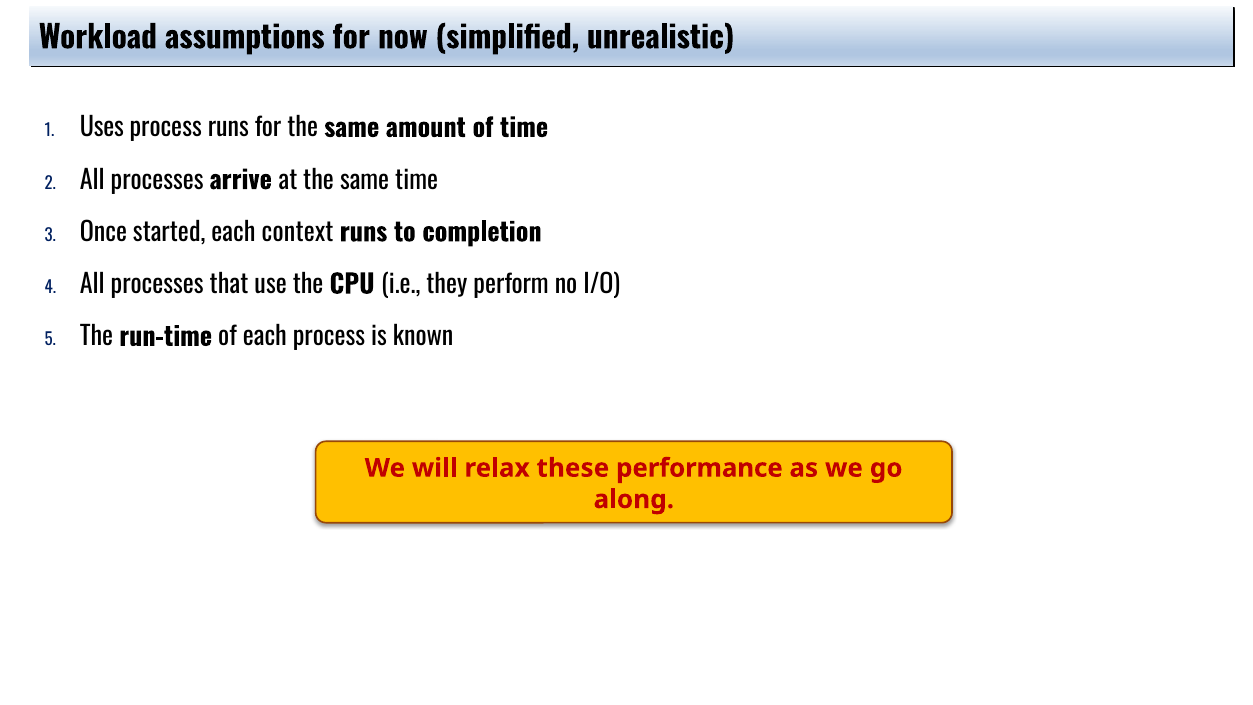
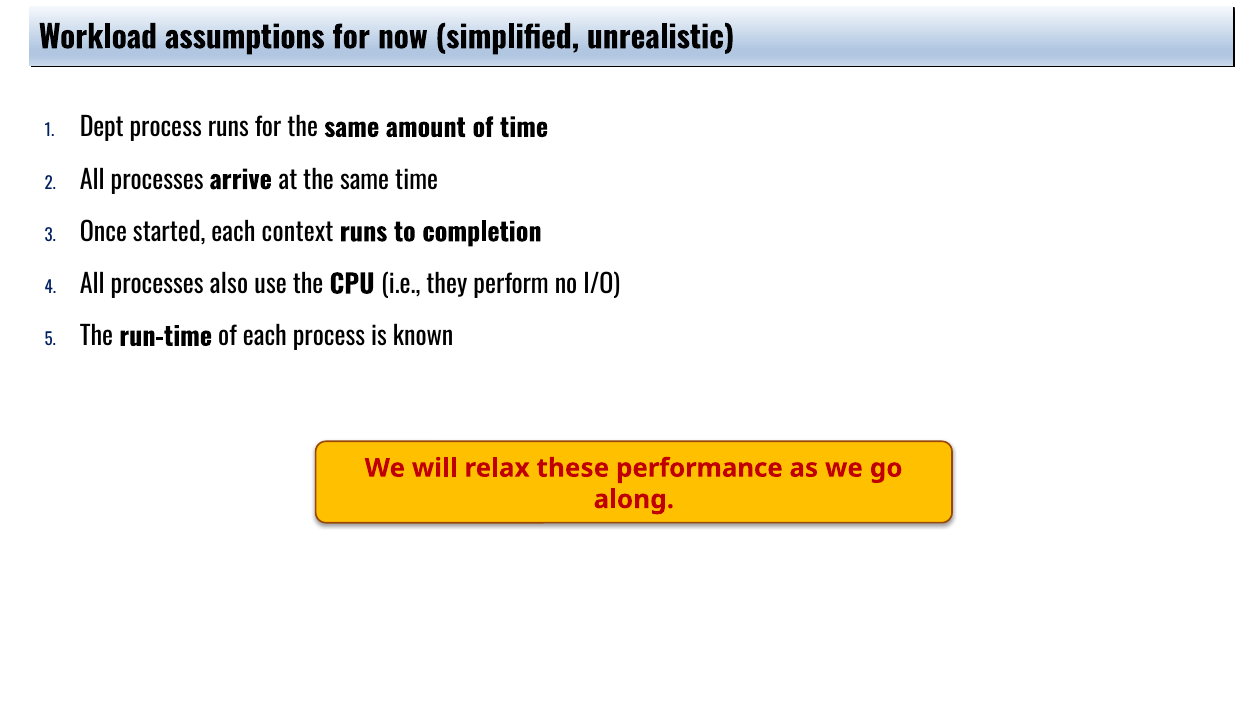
Uses: Uses -> Dept
that: that -> also
